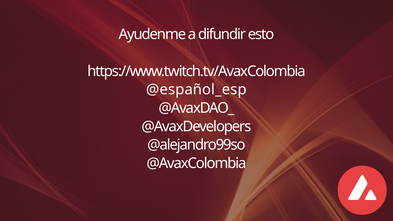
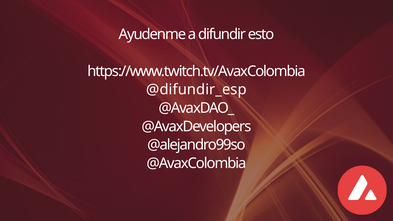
@español_esp: @español_esp -> @difundir_esp
